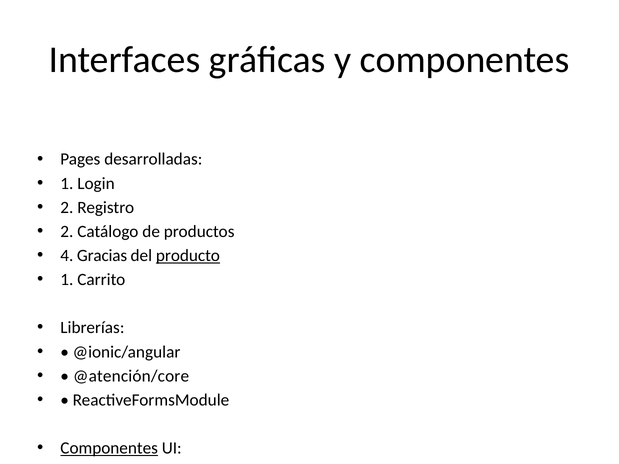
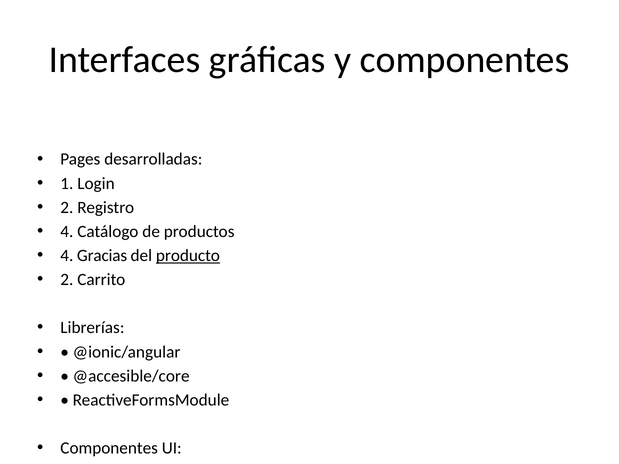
2 at (67, 232): 2 -> 4
1 at (67, 280): 1 -> 2
@atención/core: @atención/core -> @accesible/core
Componentes at (109, 448) underline: present -> none
